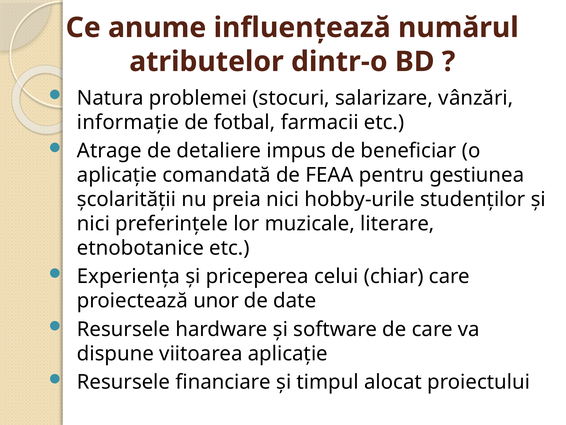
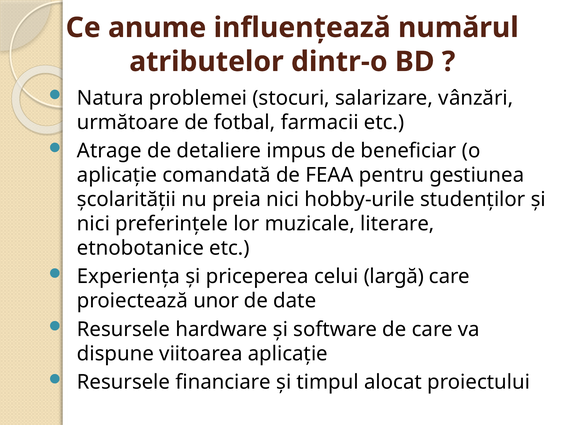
informaţie: informaţie -> următoare
chiar: chiar -> largă
